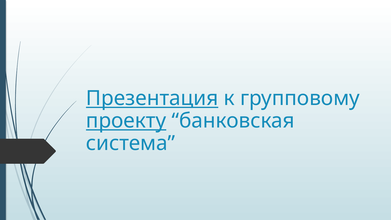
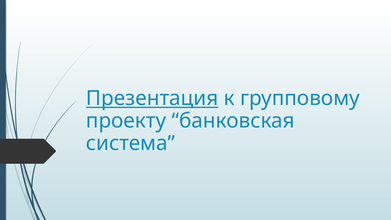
проекту underline: present -> none
